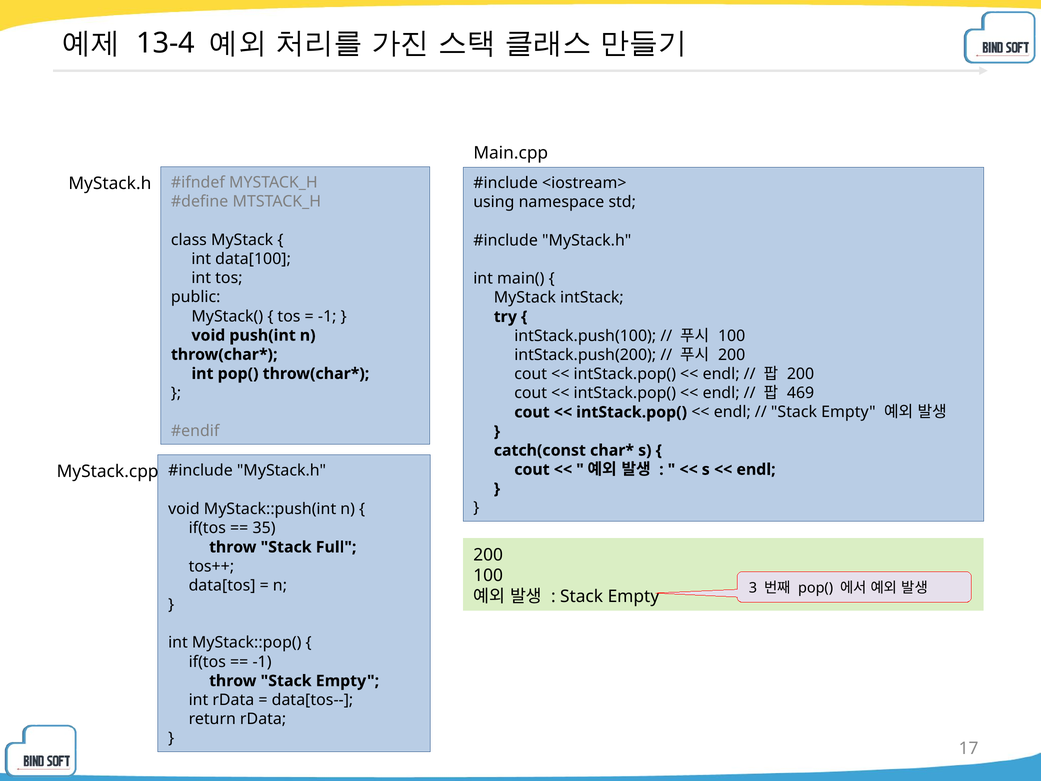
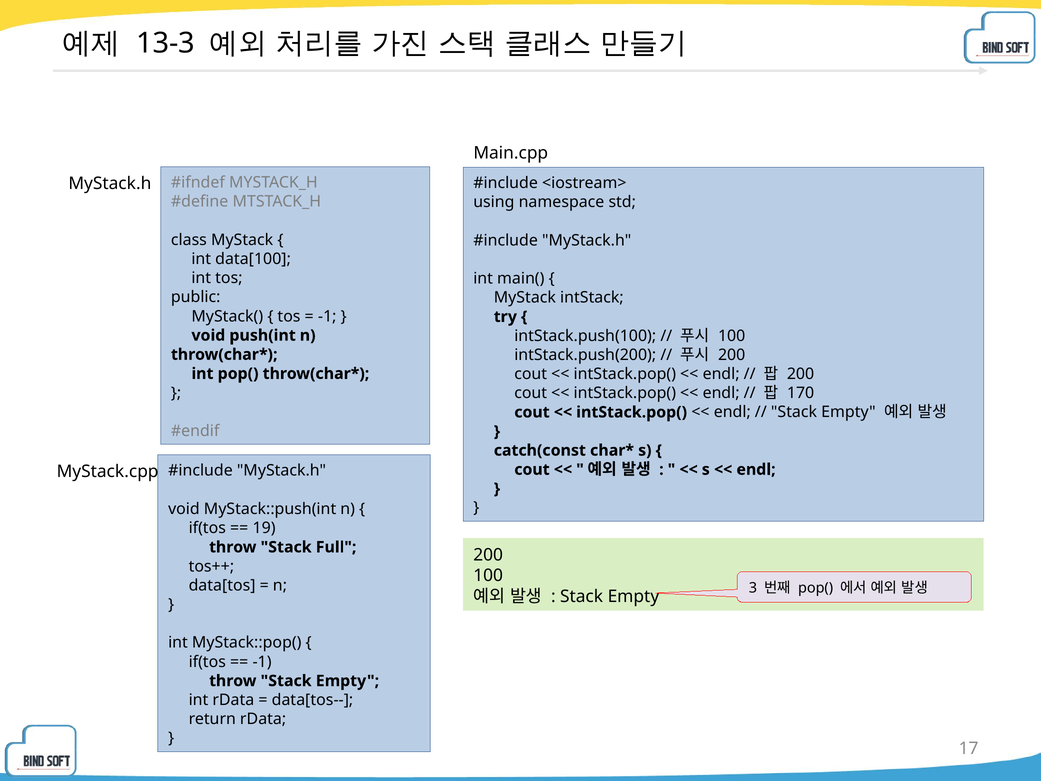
13-4: 13-4 -> 13-3
469: 469 -> 170
35: 35 -> 19
